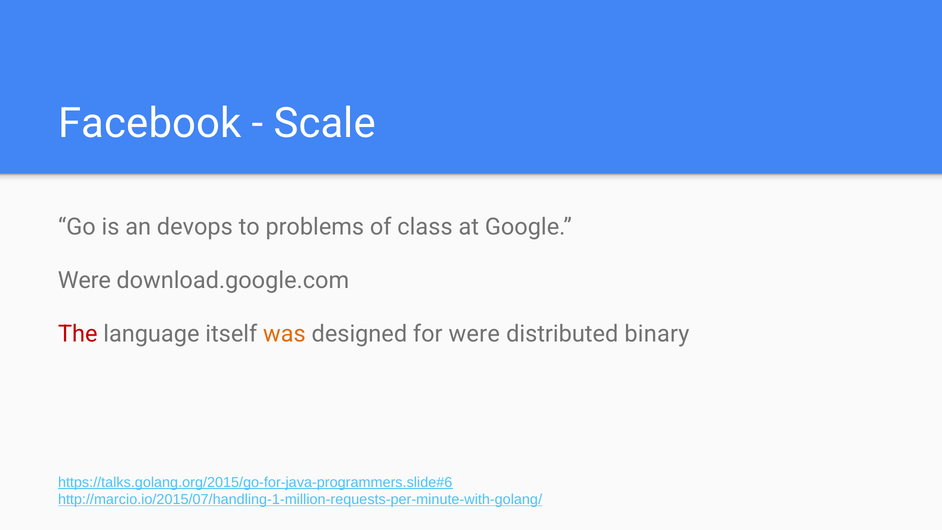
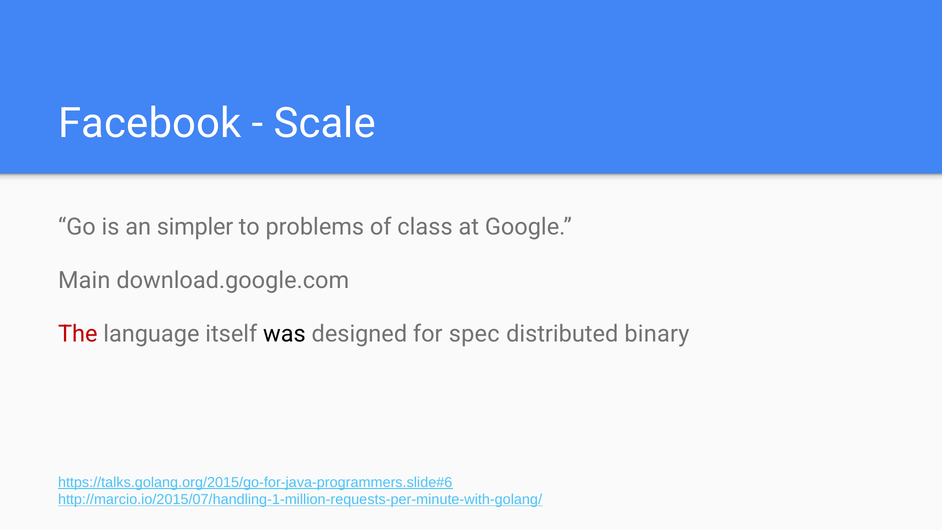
devops: devops -> simpler
Were at (84, 281): Were -> Main
was colour: orange -> black
for were: were -> spec
